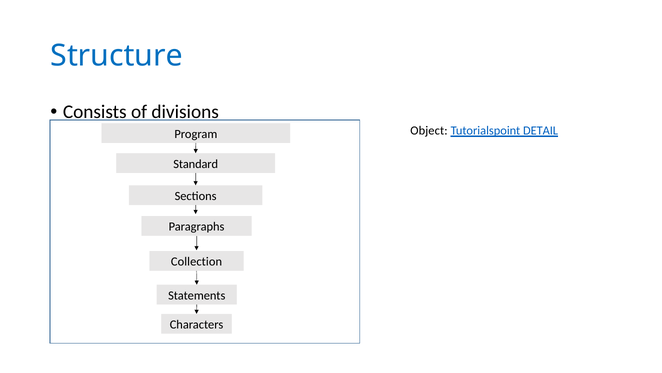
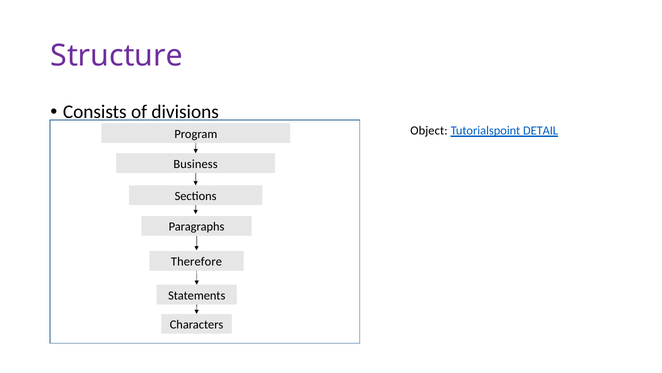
Structure colour: blue -> purple
Standard: Standard -> Business
Collection: Collection -> Therefore
